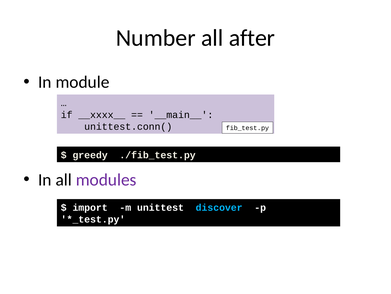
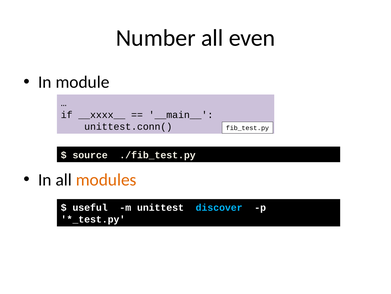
after: after -> even
greedy: greedy -> source
modules colour: purple -> orange
import: import -> useful
